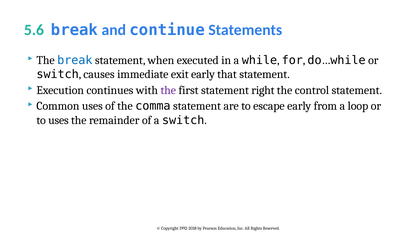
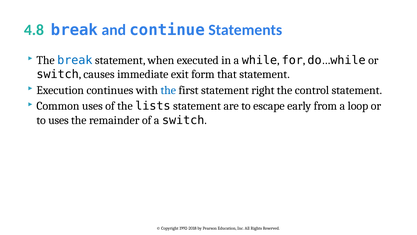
5.6: 5.6 -> 4.8
exit early: early -> form
the at (168, 90) colour: purple -> blue
comma: comma -> lists
